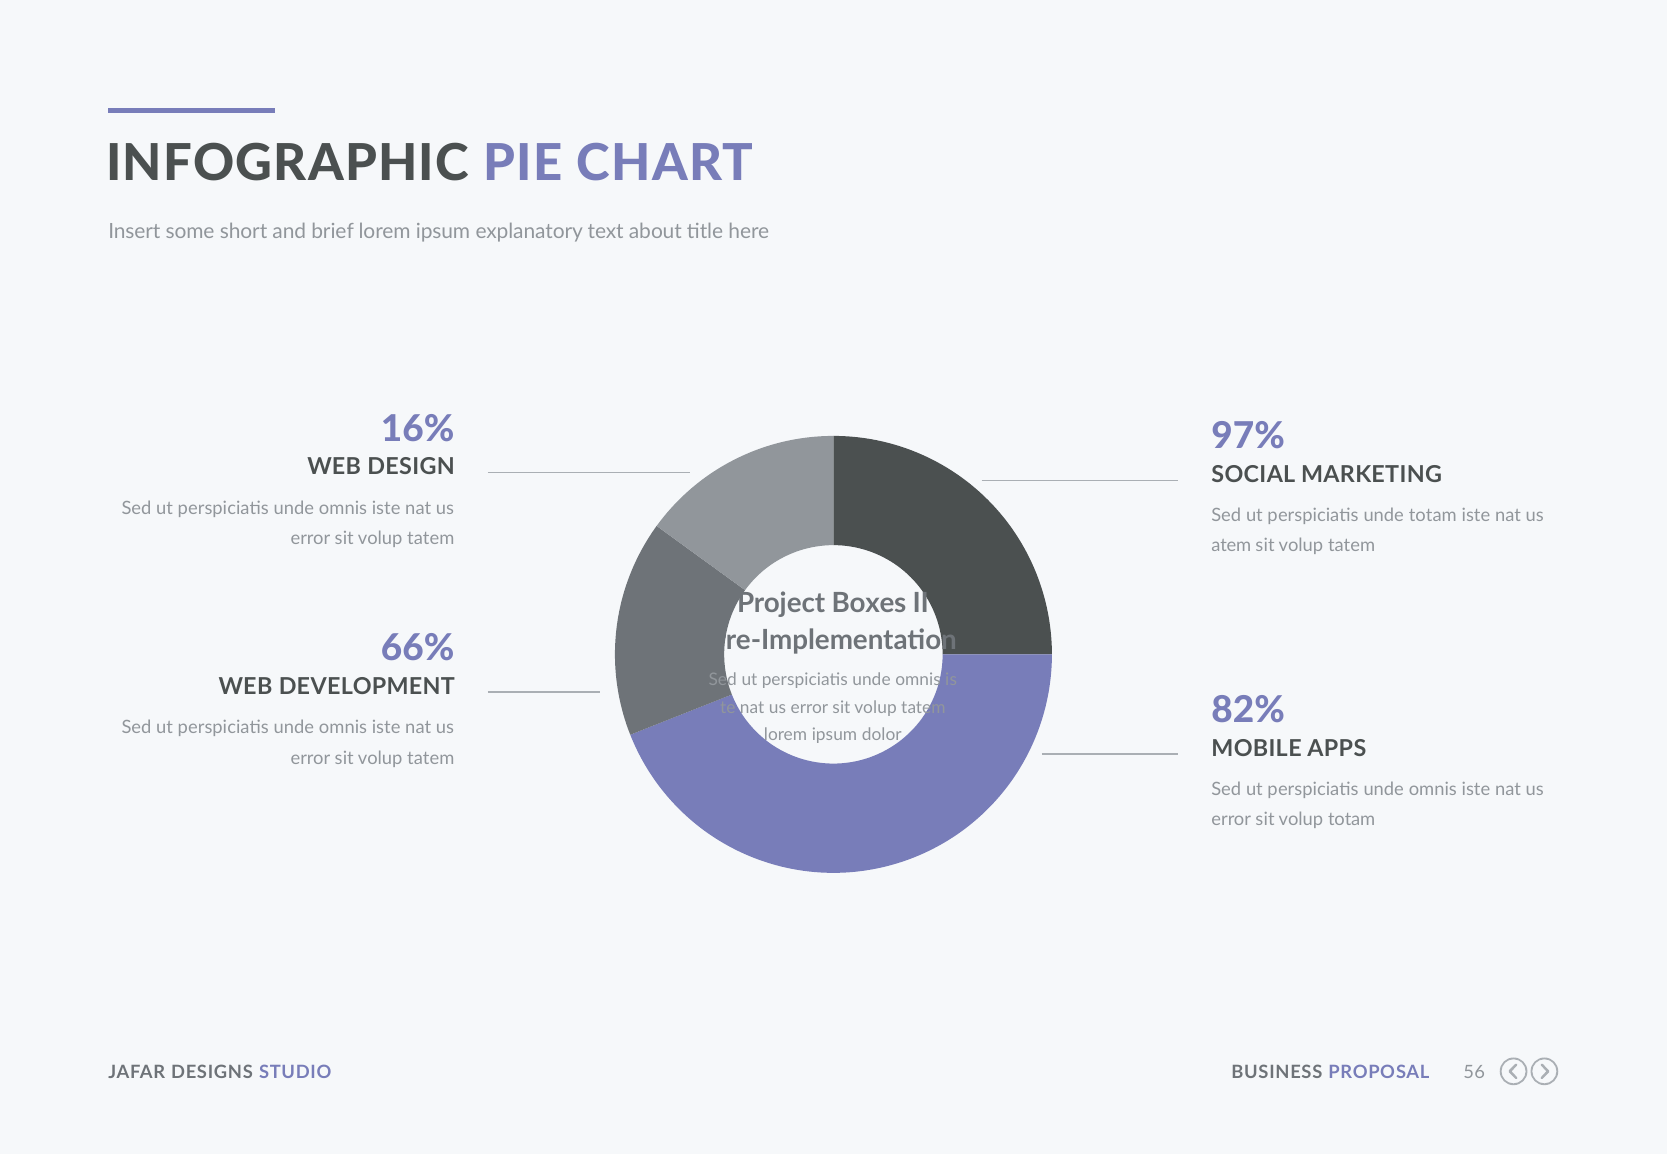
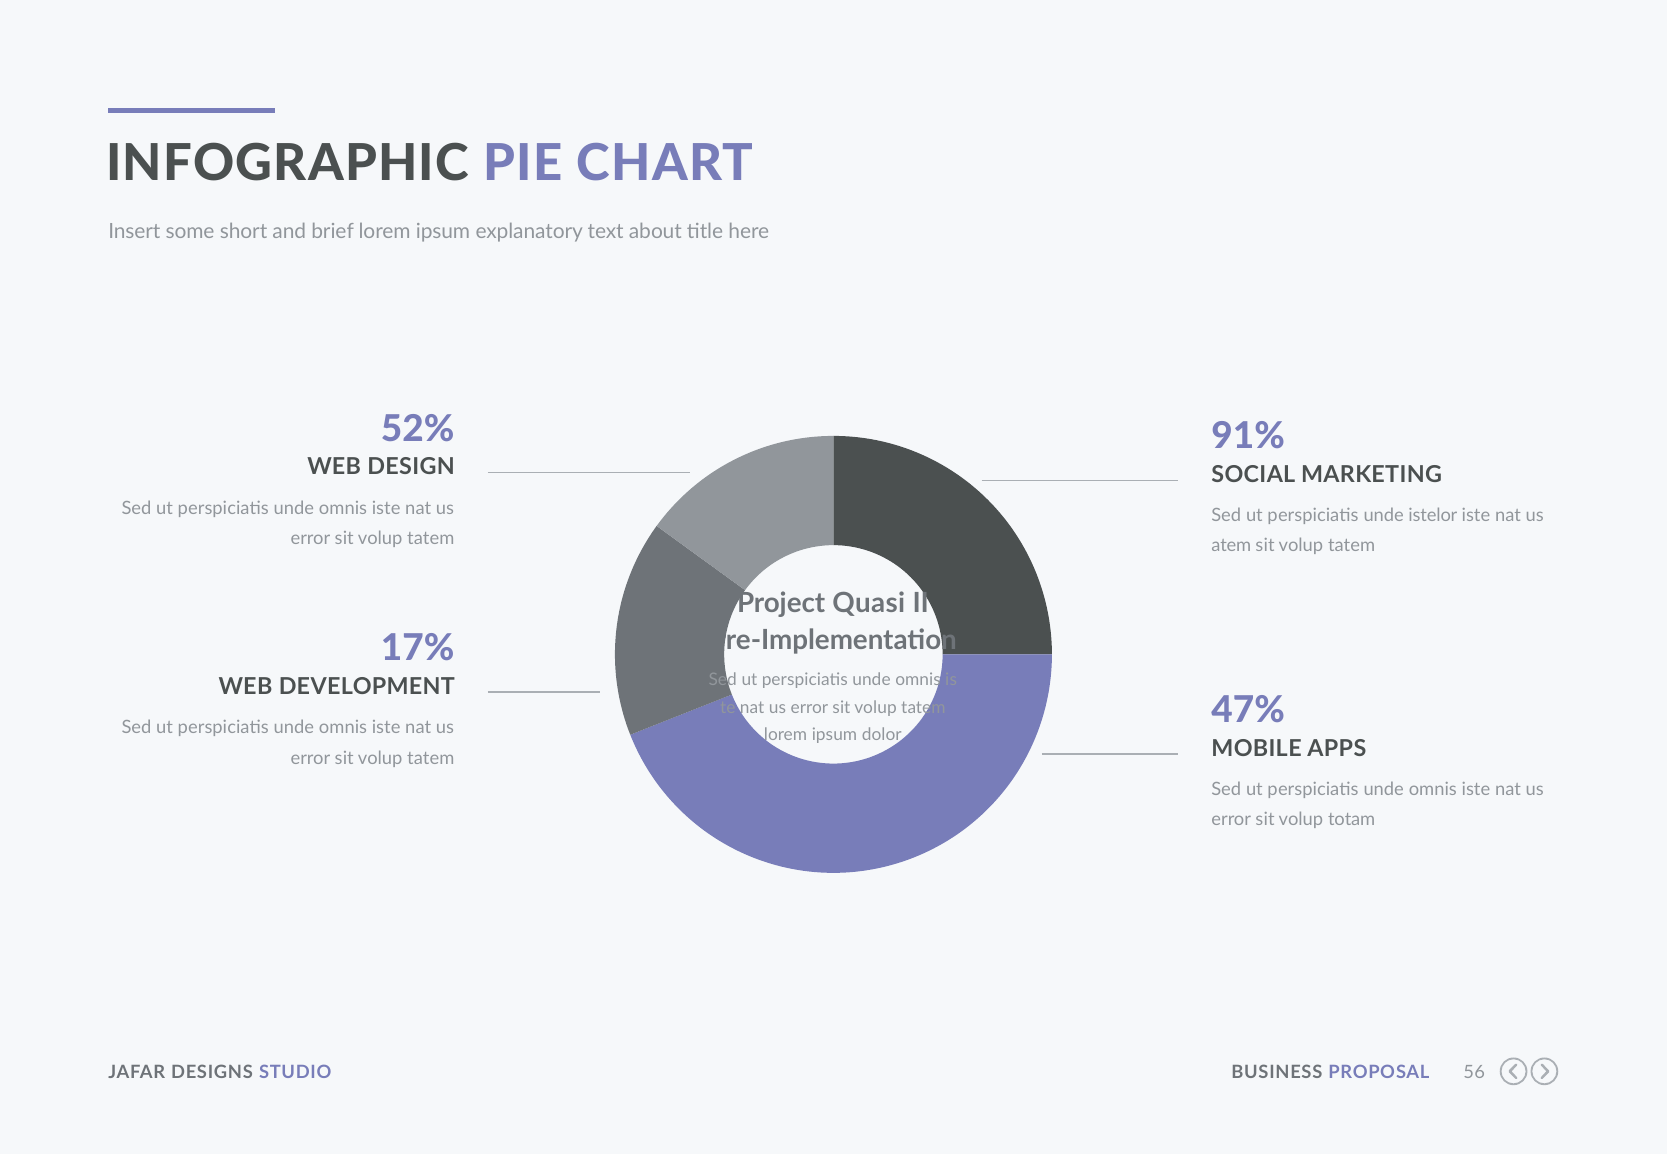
16%: 16% -> 52%
97%: 97% -> 91%
unde totam: totam -> istelor
Boxes: Boxes -> Quasi
66%: 66% -> 17%
82%: 82% -> 47%
